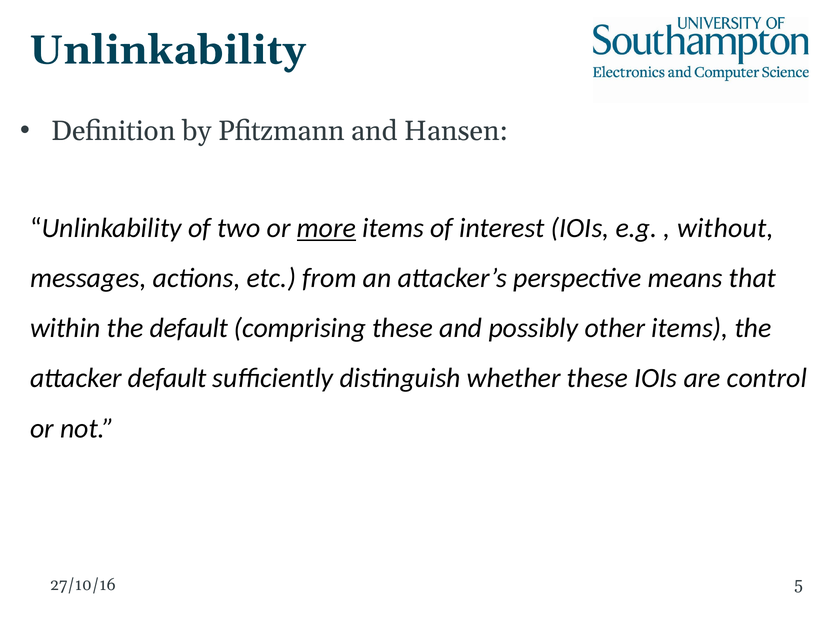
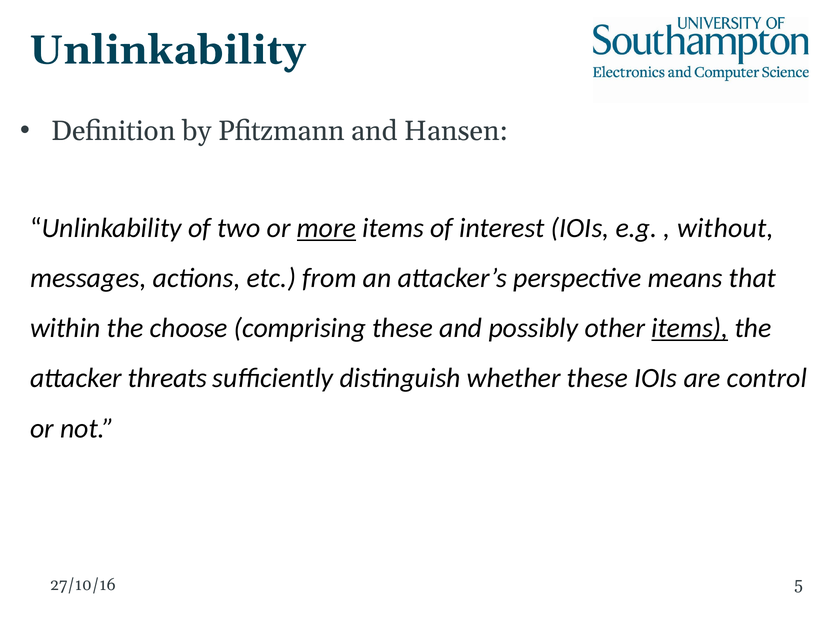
the default: default -> choose
items at (690, 329) underline: none -> present
attacker default: default -> threats
